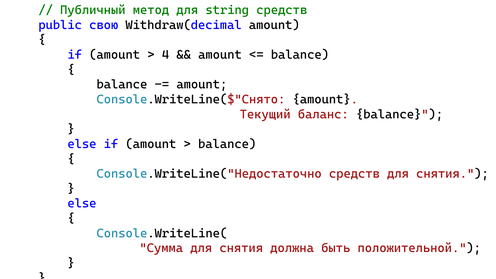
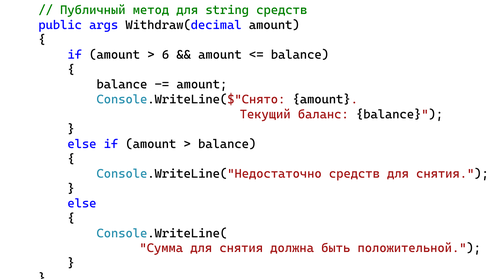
свою: свою -> args
4: 4 -> 6
